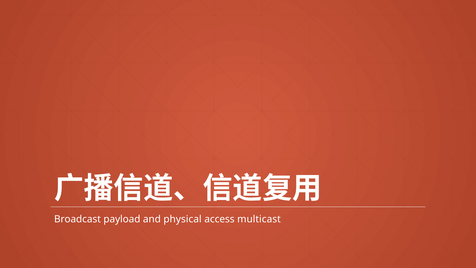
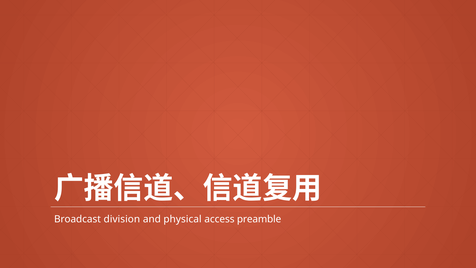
payload: payload -> division
multicast: multicast -> preamble
